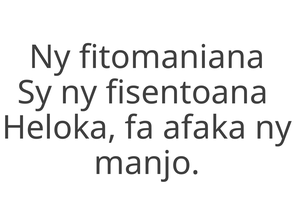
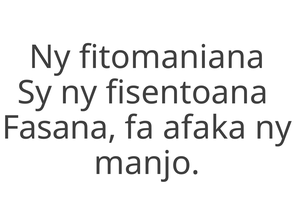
Heloka: Heloka -> Fasana
